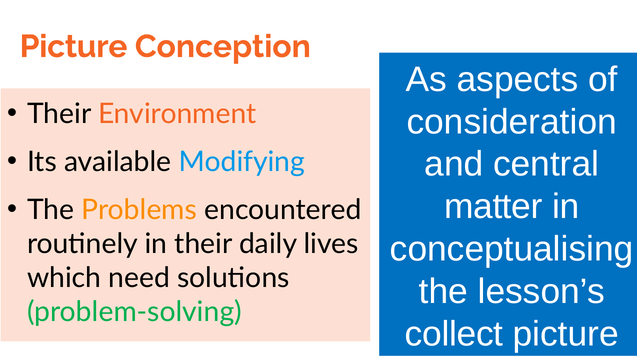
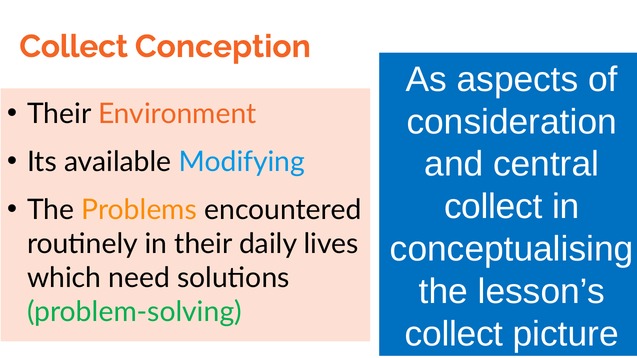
Picture at (74, 47): Picture -> Collect
matter at (493, 207): matter -> collect
